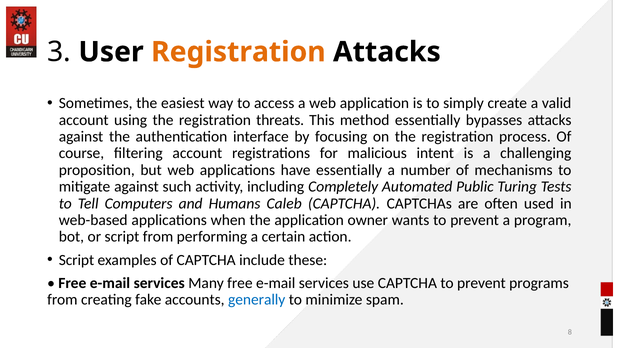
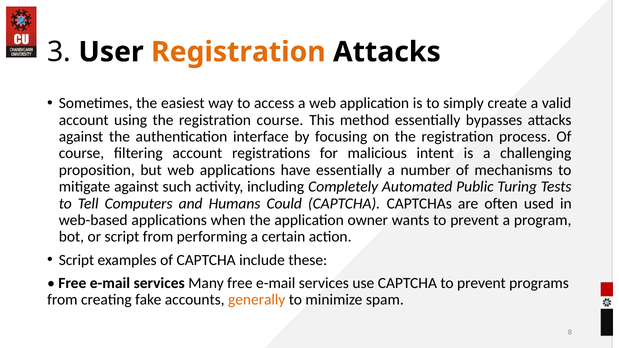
registration threats: threats -> course
Caleb: Caleb -> Could
generally colour: blue -> orange
